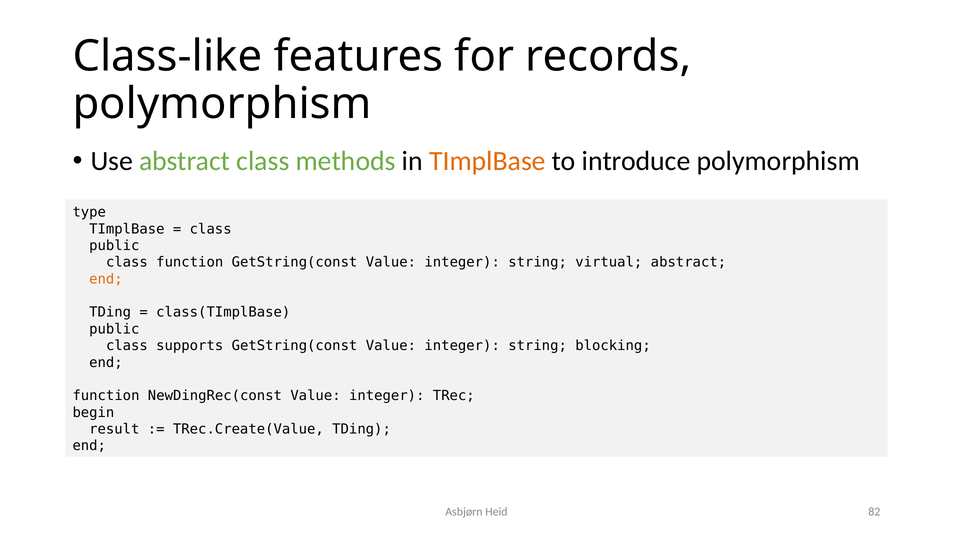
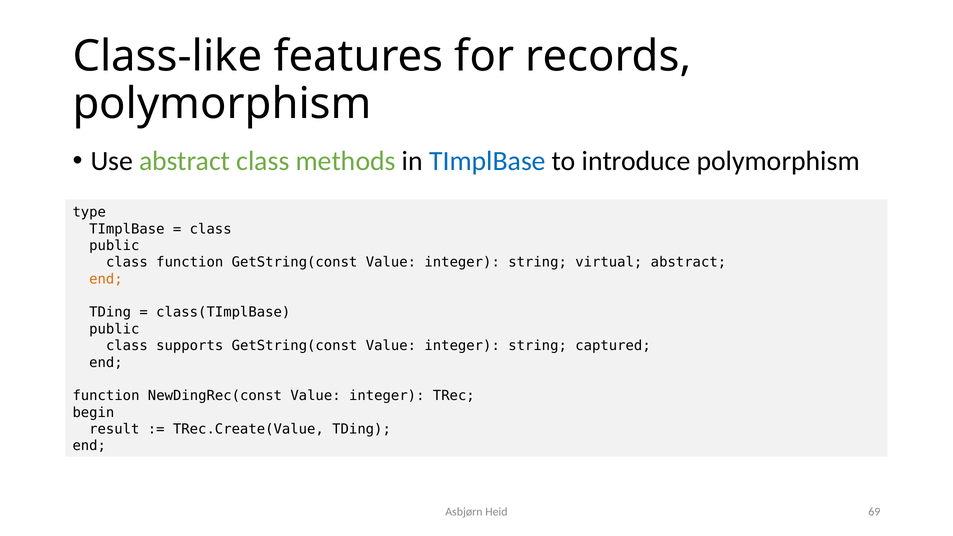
TImplBase at (487, 161) colour: orange -> blue
blocking: blocking -> captured
82: 82 -> 69
